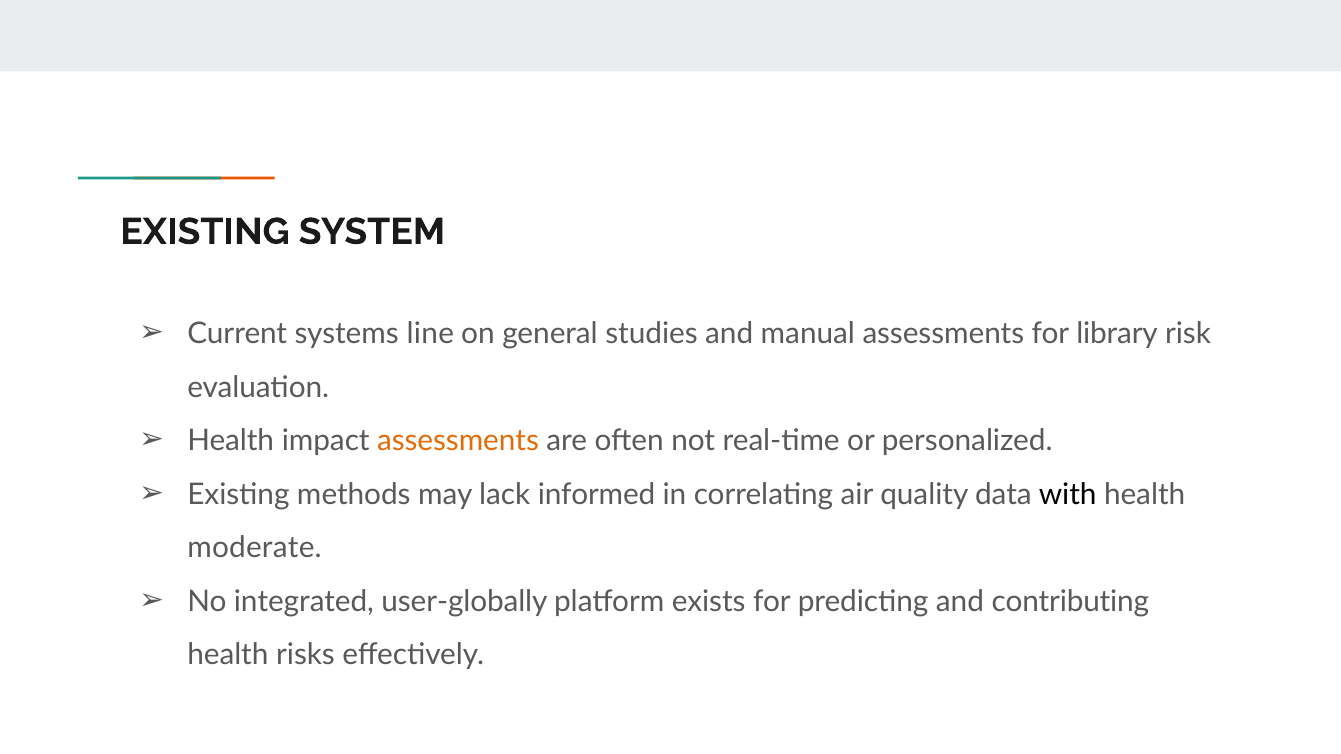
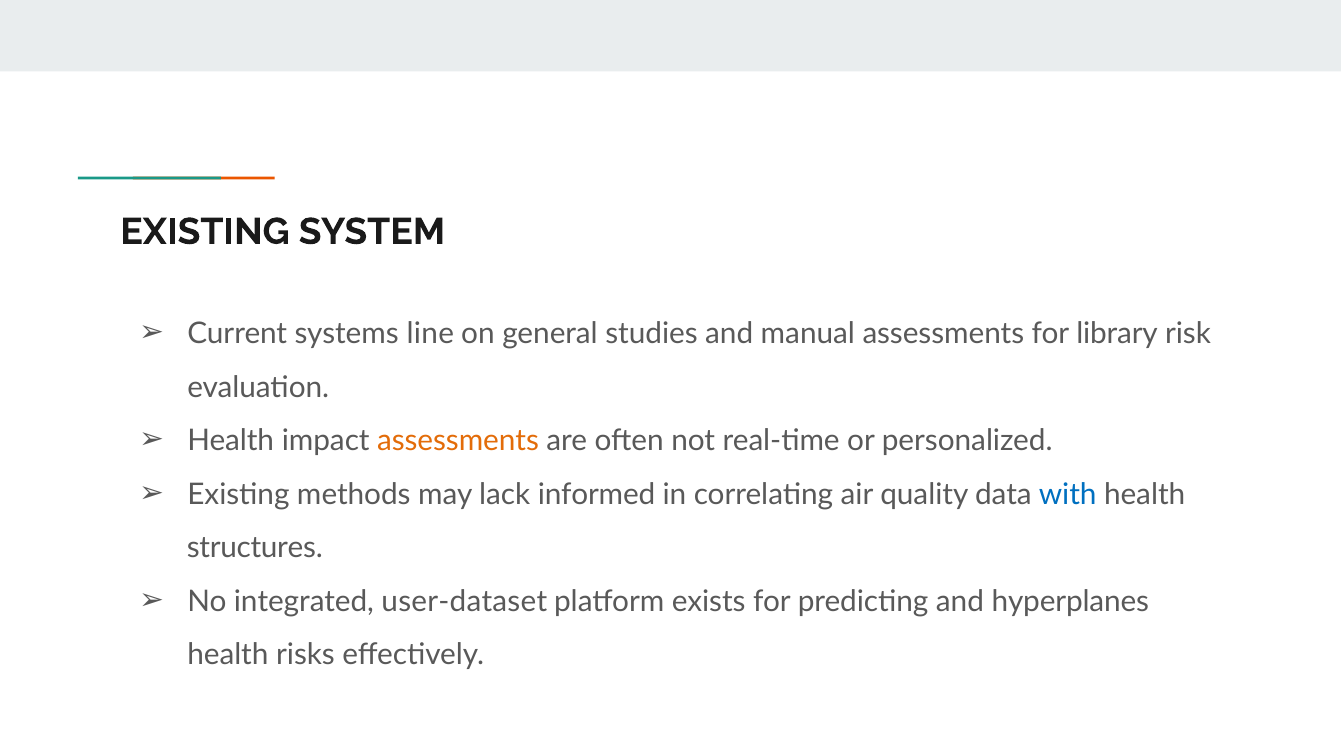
with colour: black -> blue
moderate: moderate -> structures
user-globally: user-globally -> user-dataset
contributing: contributing -> hyperplanes
